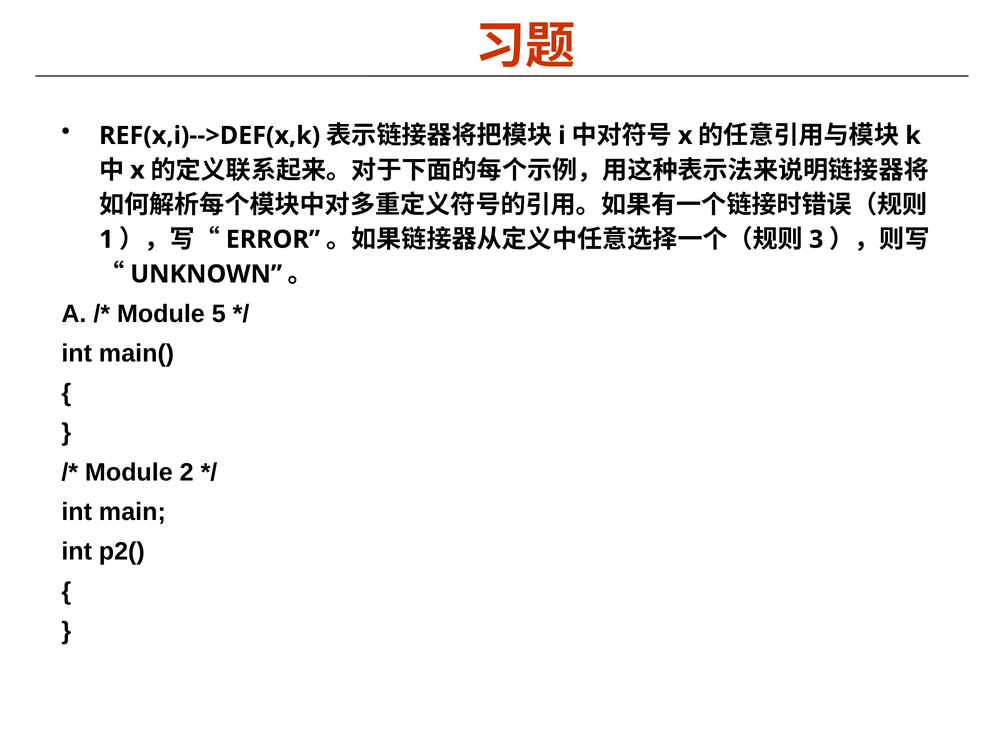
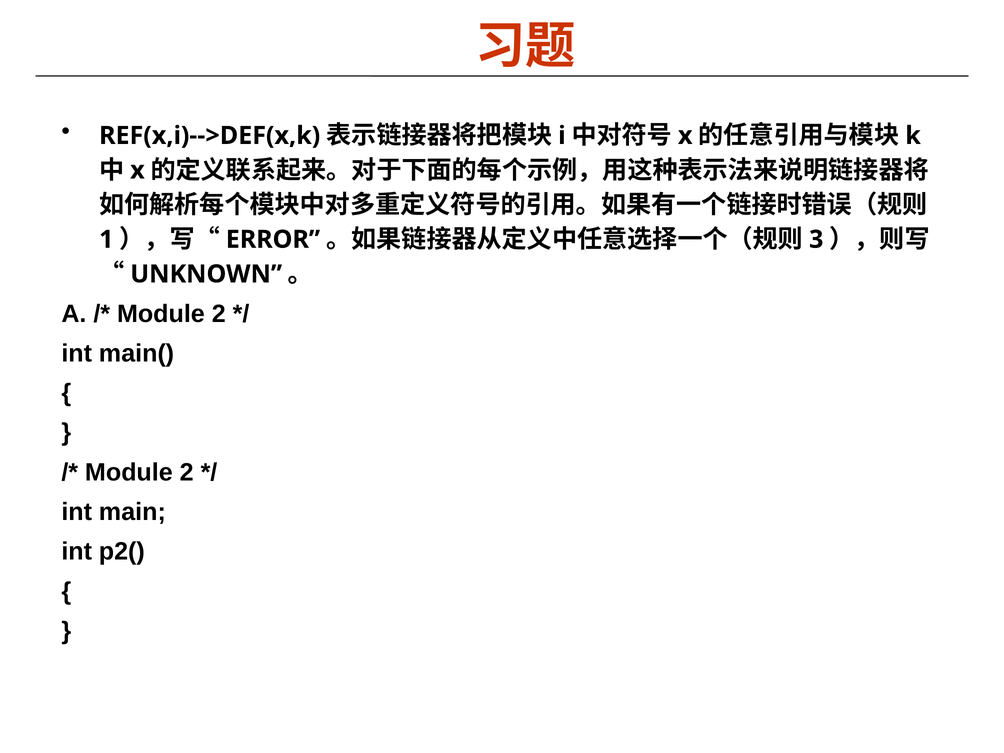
5 at (219, 314): 5 -> 2
